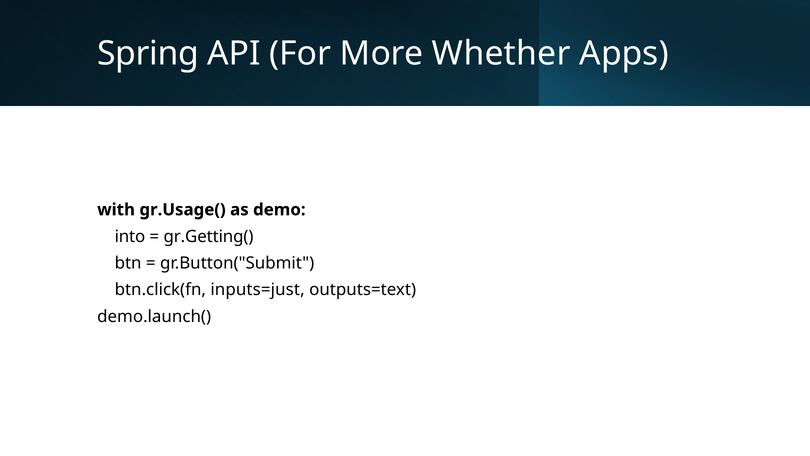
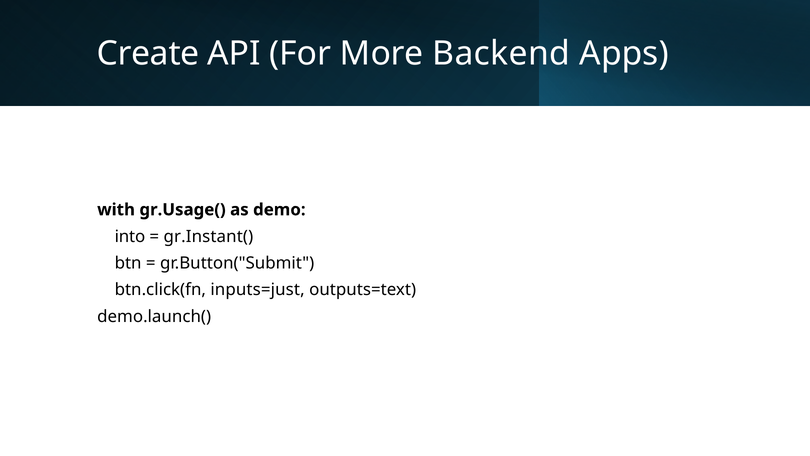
Spring: Spring -> Create
Whether: Whether -> Backend
gr.Getting(: gr.Getting( -> gr.Instant(
